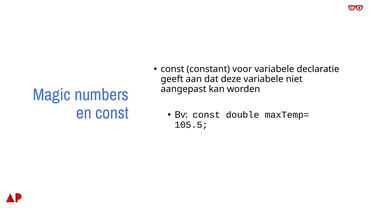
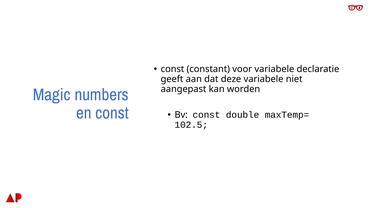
105.5: 105.5 -> 102.5
